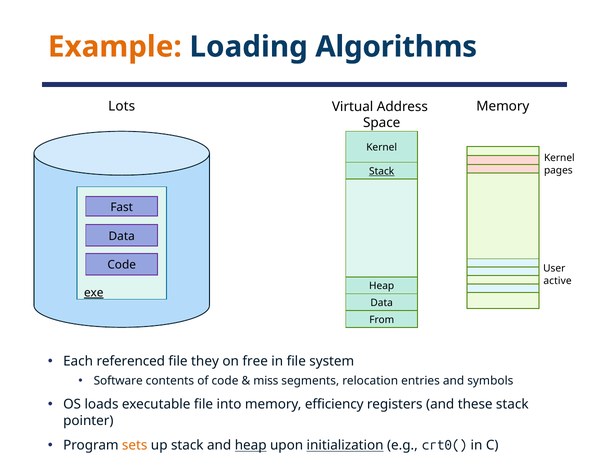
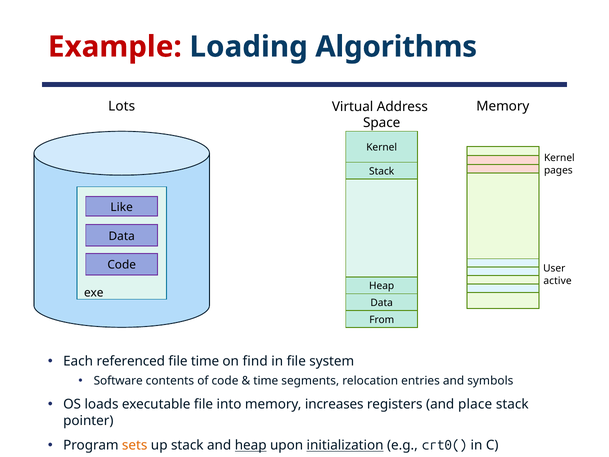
Example colour: orange -> red
Stack at (382, 171) underline: present -> none
Fast: Fast -> Like
exe underline: present -> none
file they: they -> time
free: free -> find
miss at (266, 381): miss -> time
efficiency: efficiency -> increases
these: these -> place
